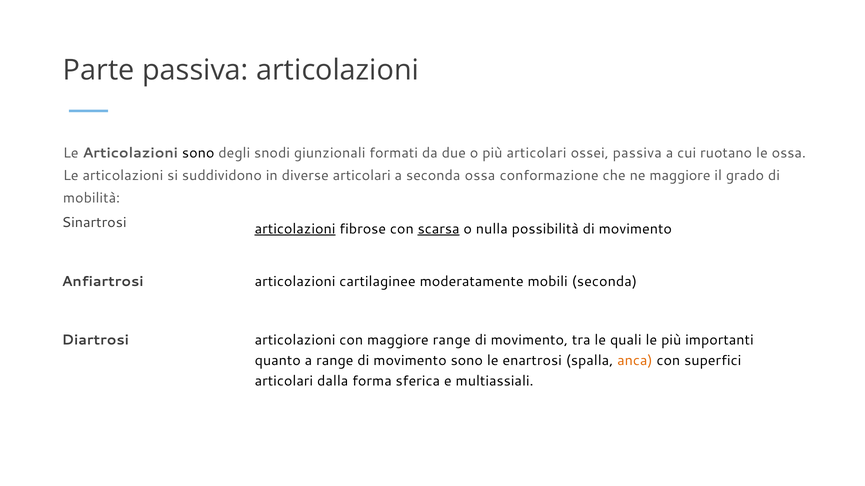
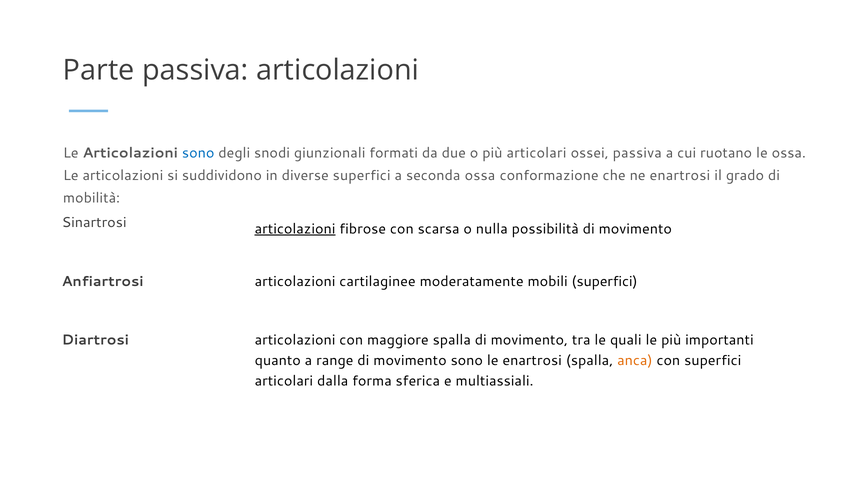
sono at (198, 153) colour: black -> blue
diverse articolari: articolari -> superfici
ne maggiore: maggiore -> enartrosi
scarsa underline: present -> none
mobili seconda: seconda -> superfici
maggiore range: range -> spalla
